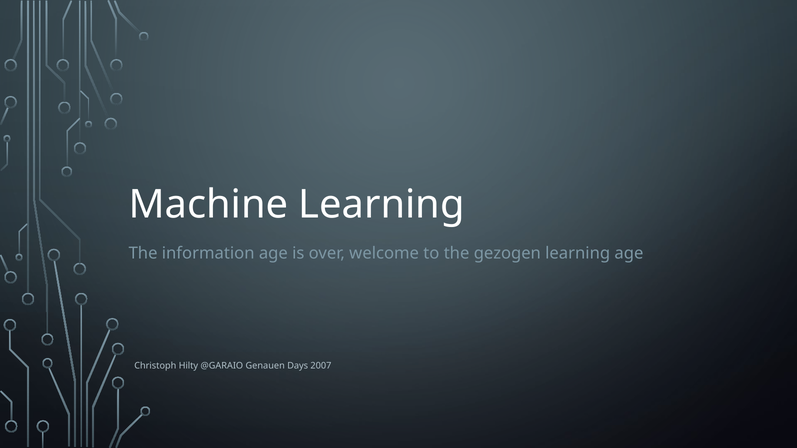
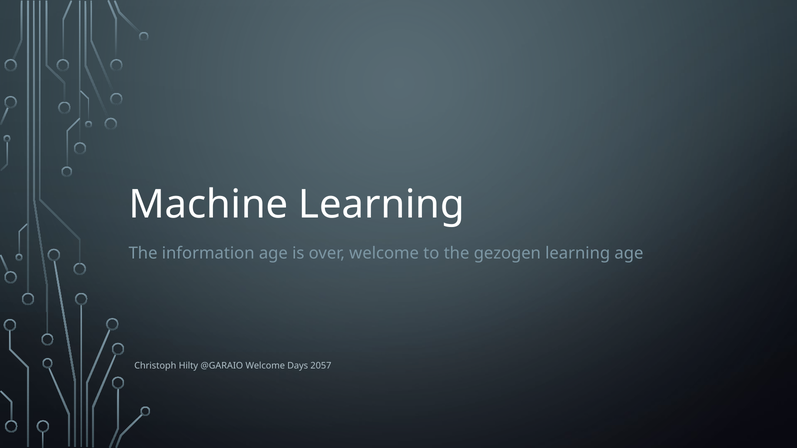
@GARAIO Genauen: Genauen -> Welcome
2007: 2007 -> 2057
